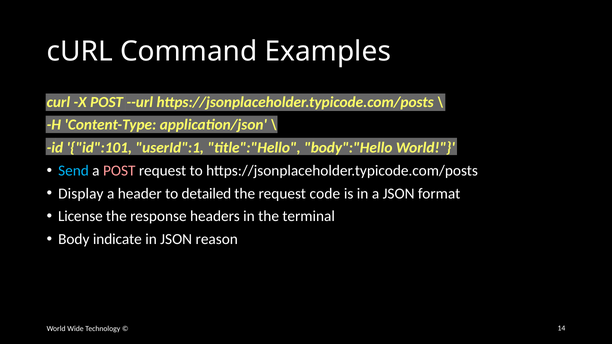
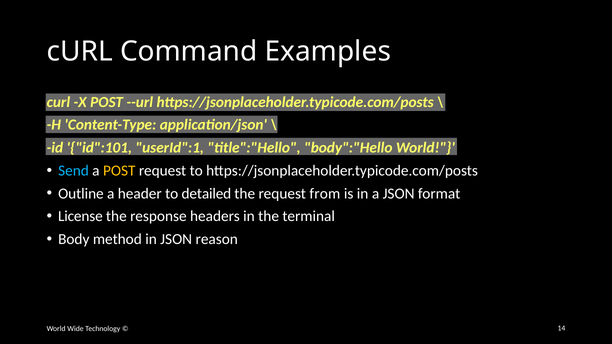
POST at (119, 171) colour: pink -> yellow
Display: Display -> Outline
code: code -> from
indicate: indicate -> method
